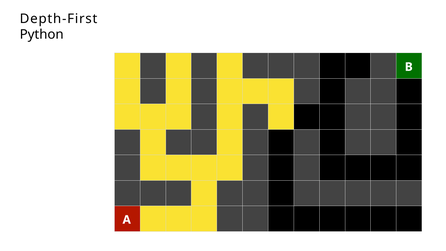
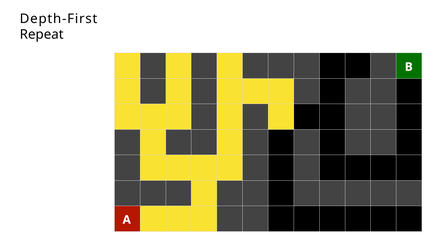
Python: Python -> Repeat
